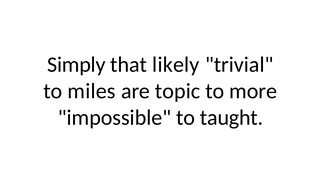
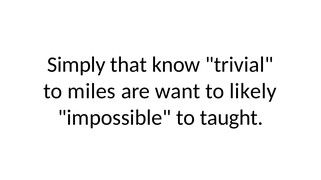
likely: likely -> know
topic: topic -> want
more: more -> likely
